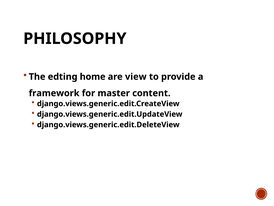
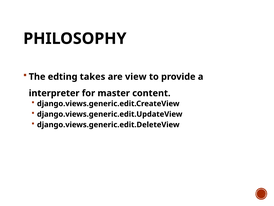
home: home -> takes
framework: framework -> interpreter
